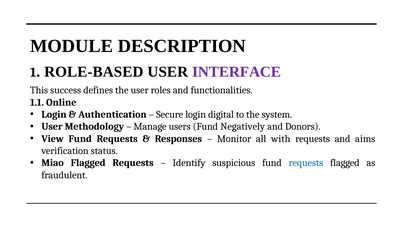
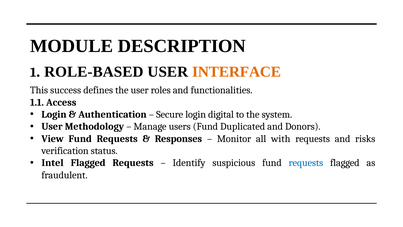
INTERFACE colour: purple -> orange
Online: Online -> Access
Negatively: Negatively -> Duplicated
aims: aims -> risks
Miao: Miao -> Intel
